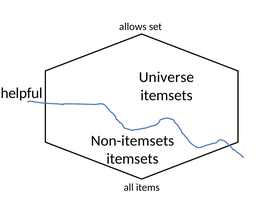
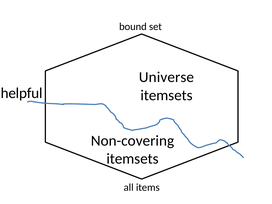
allows: allows -> bound
Non-itemsets: Non-itemsets -> Non-covering
